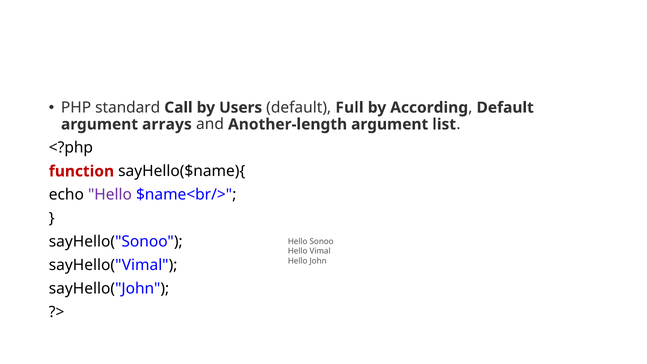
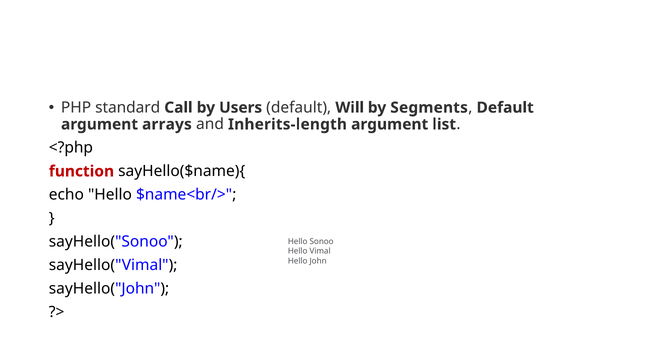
Full: Full -> Will
According: According -> Segments
Another-length: Another-length -> Inherits-length
Hello at (110, 195) colour: purple -> black
